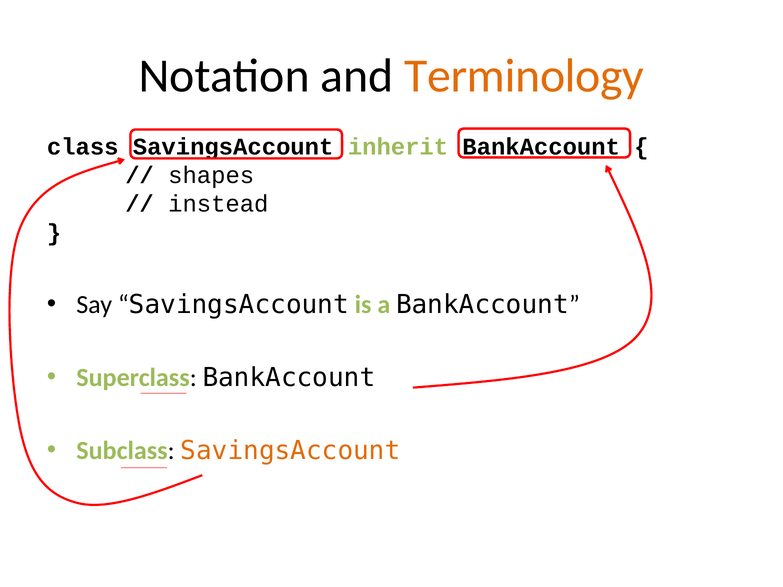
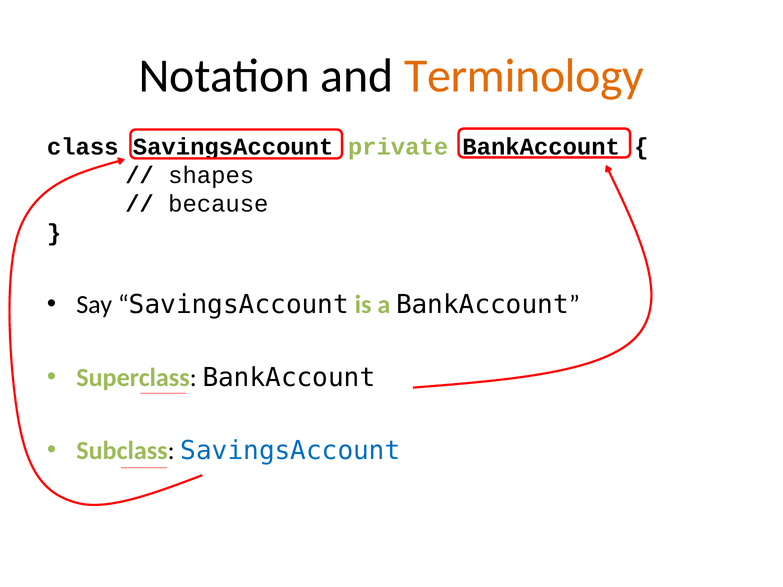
inherit: inherit -> private
instead: instead -> because
SavingsAccount at (290, 451) colour: orange -> blue
